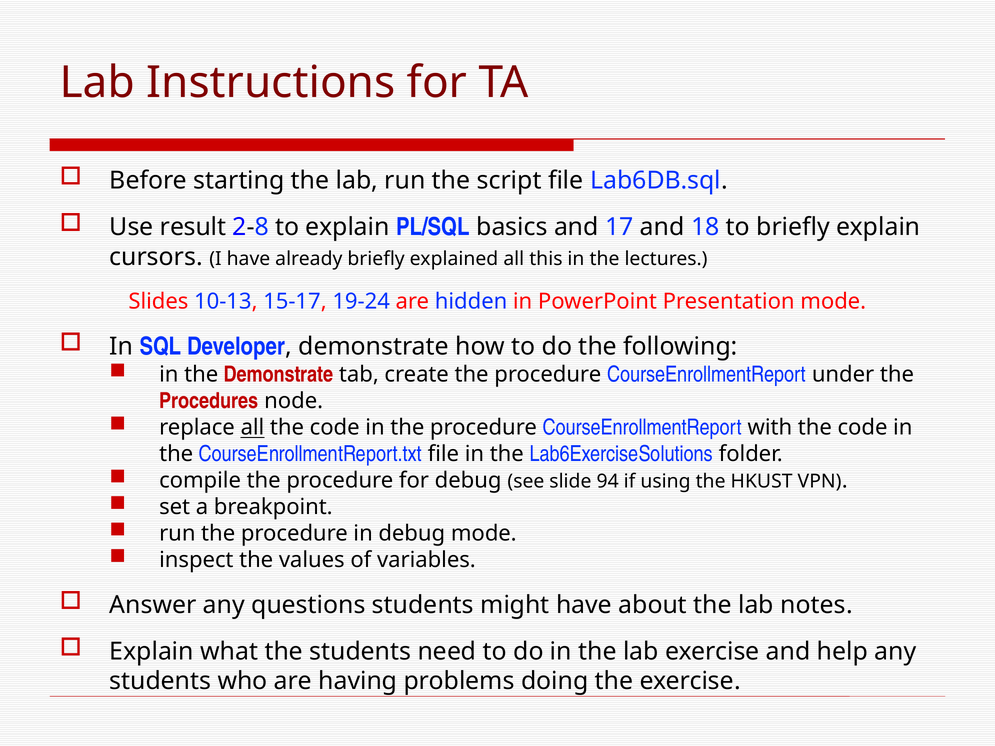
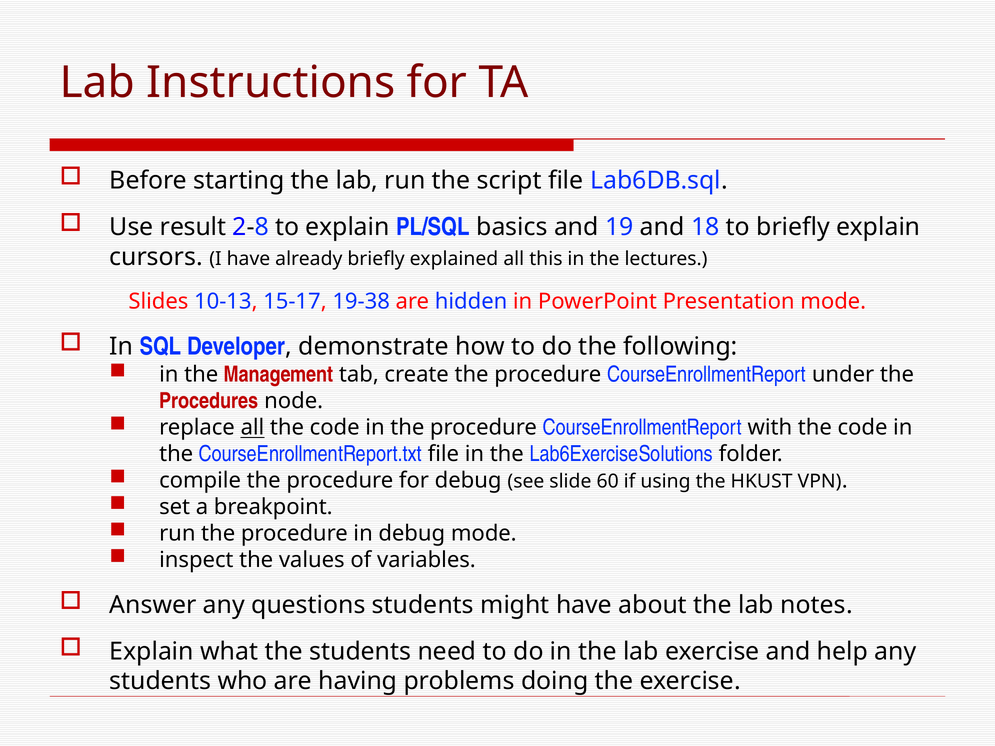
17: 17 -> 19
19-24: 19-24 -> 19-38
the Demonstrate: Demonstrate -> Management
94: 94 -> 60
